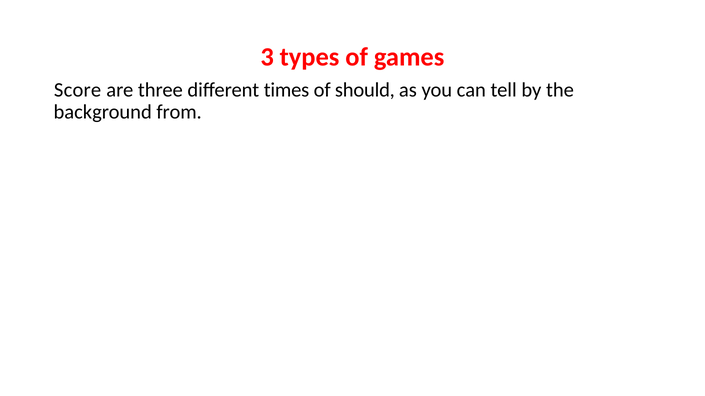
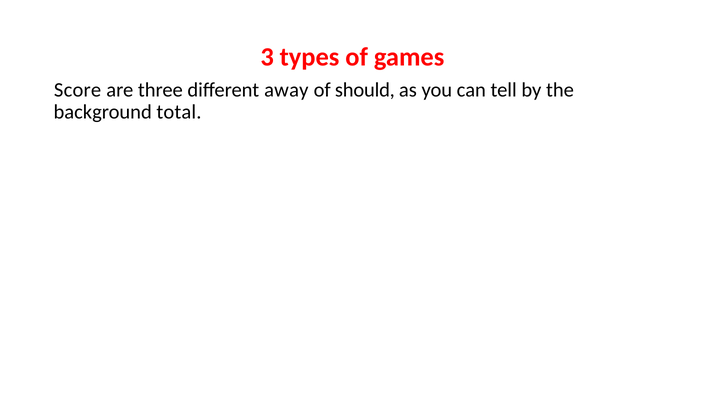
times: times -> away
from: from -> total
